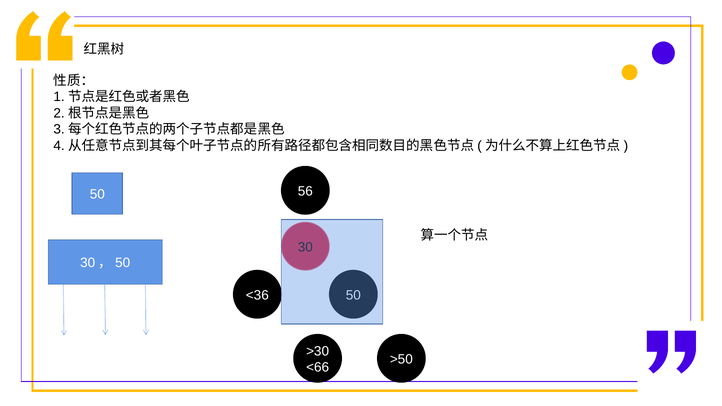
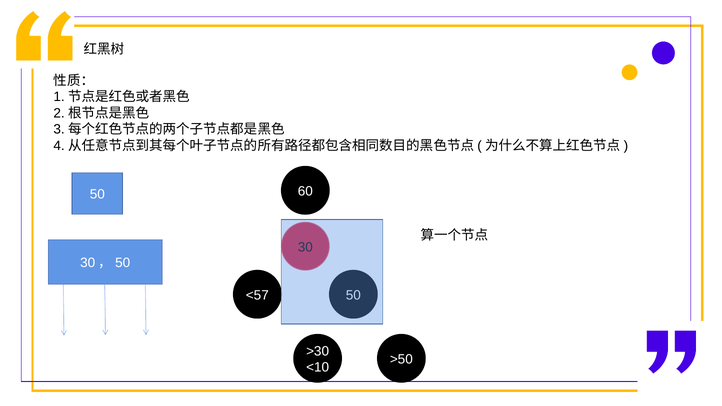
56: 56 -> 60
<36: <36 -> <57
<66: <66 -> <10
